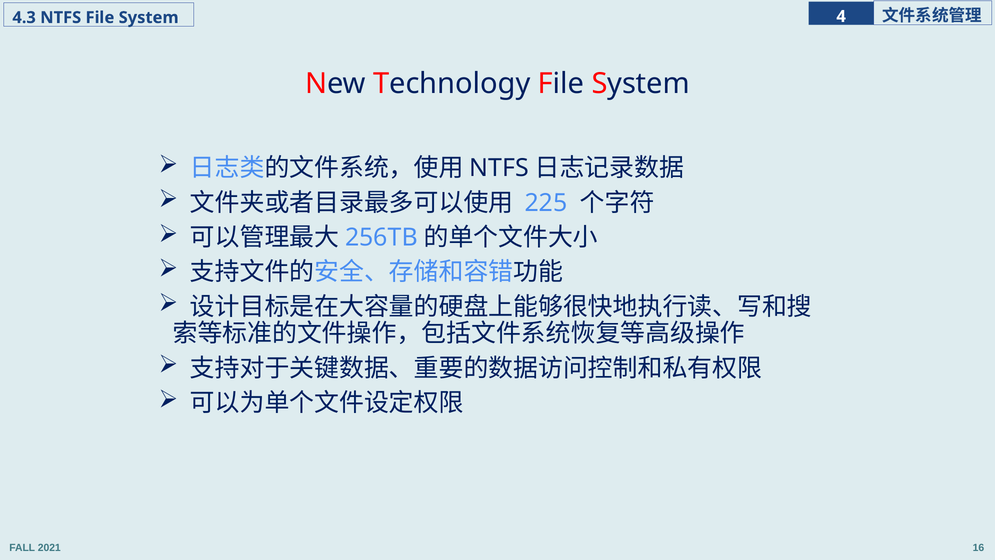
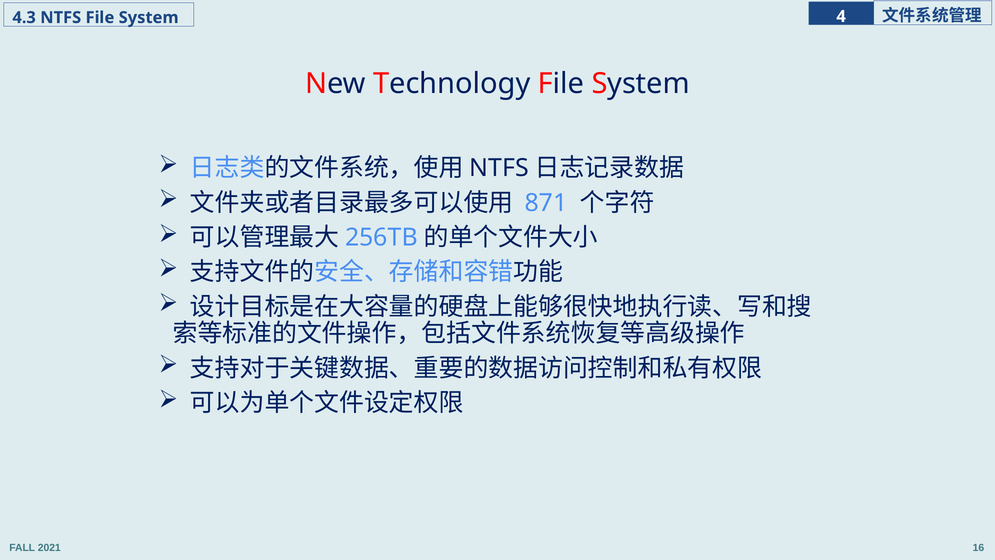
225: 225 -> 871
